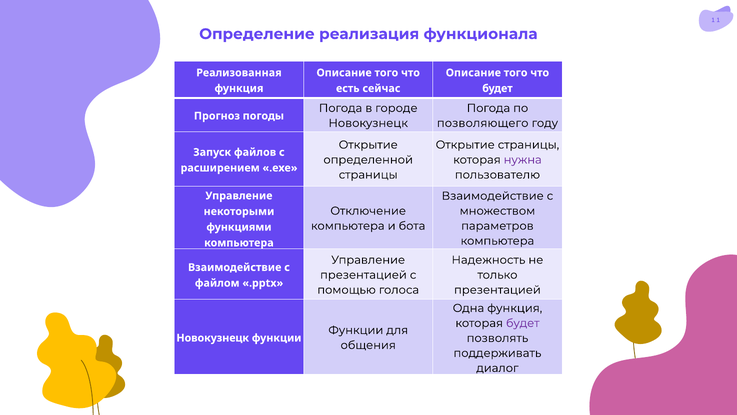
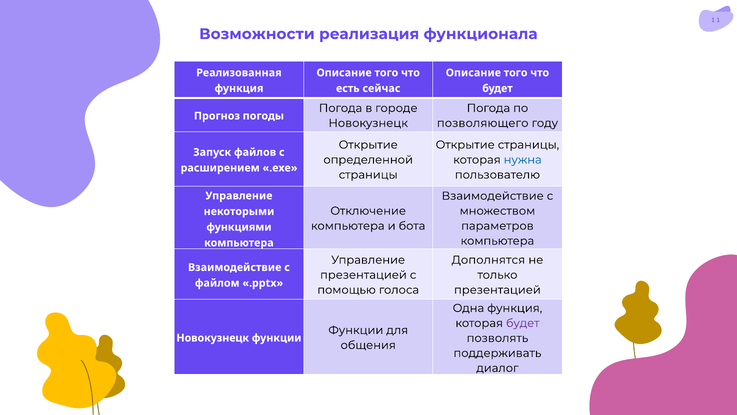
Определение: Определение -> Возможности
нужна colour: purple -> blue
Надежность: Надежность -> Дополнятся
